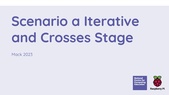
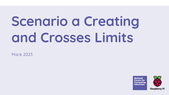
Iterative: Iterative -> Creating
Stage: Stage -> Limits
